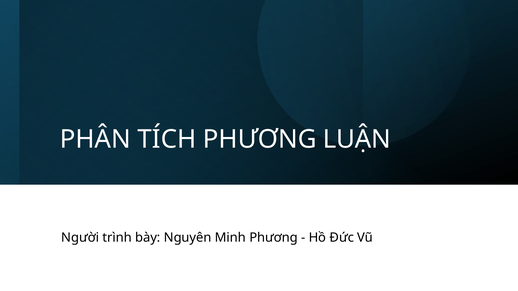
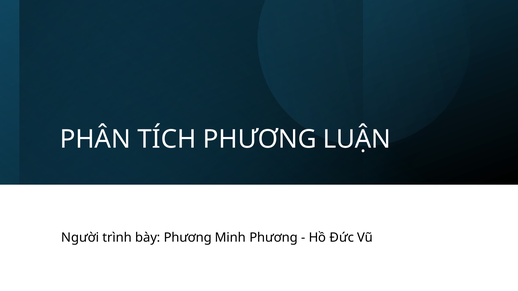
bày Nguyên: Nguyên -> Phương
